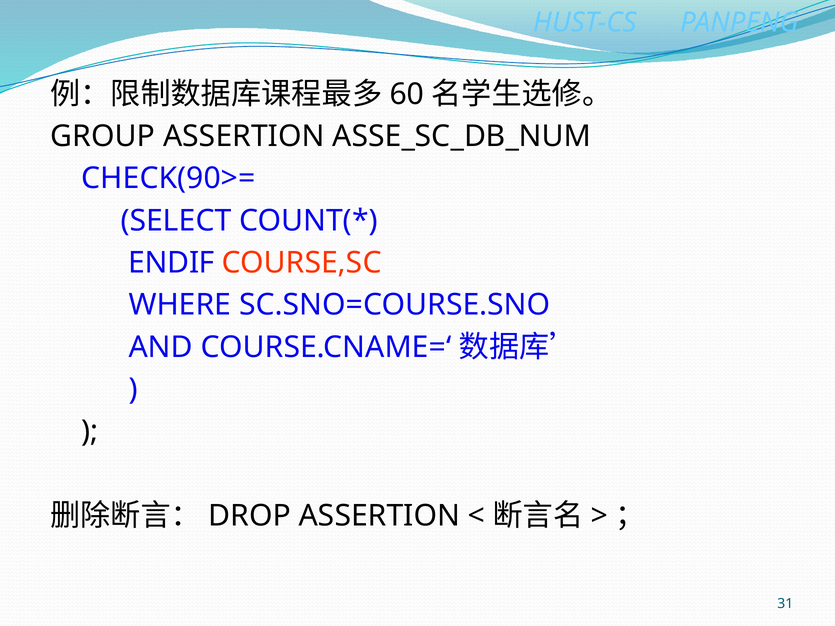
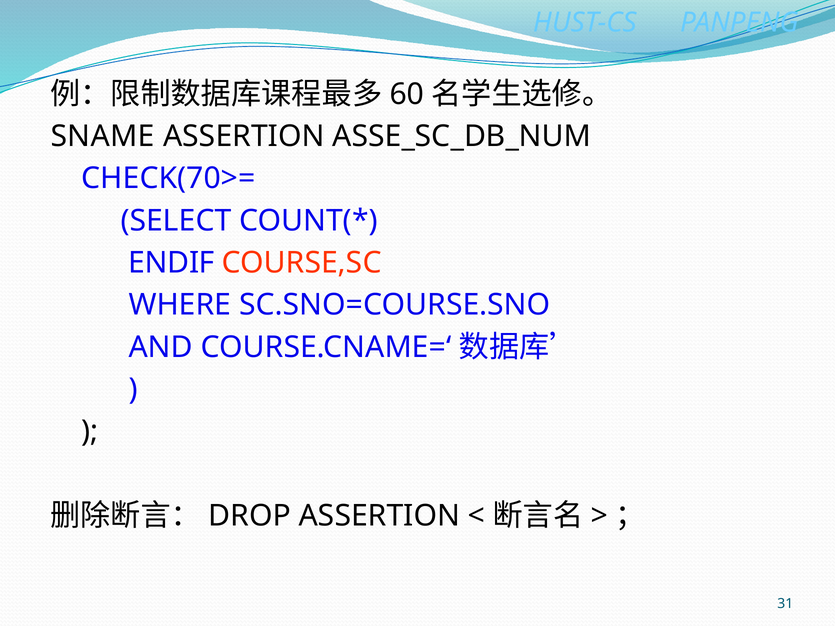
GROUP: GROUP -> SNAME
CHECK(90>=: CHECK(90>= -> CHECK(70>=
